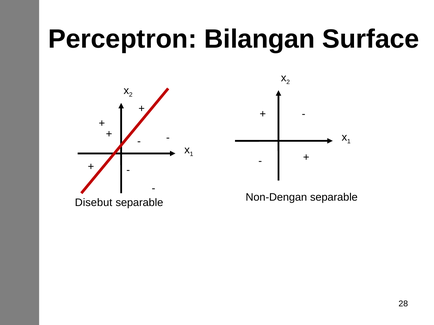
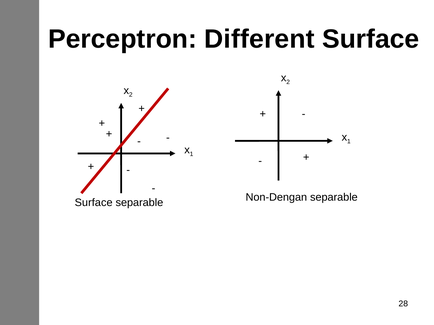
Bilangan: Bilangan -> Different
Disebut at (94, 203): Disebut -> Surface
